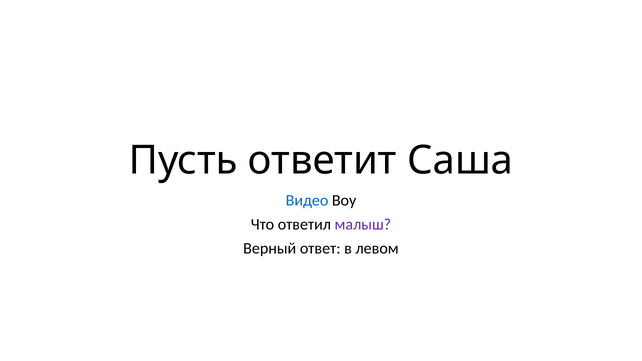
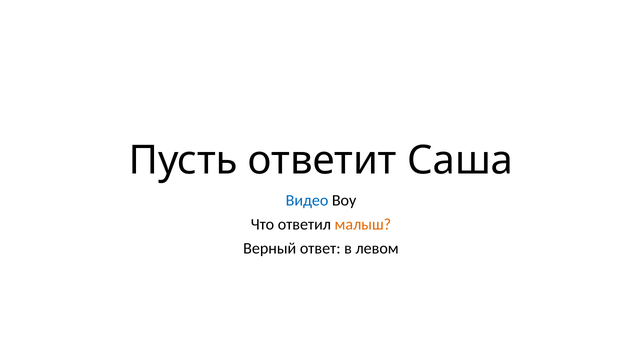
малыш colour: purple -> orange
